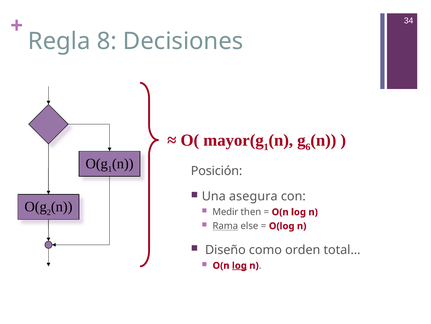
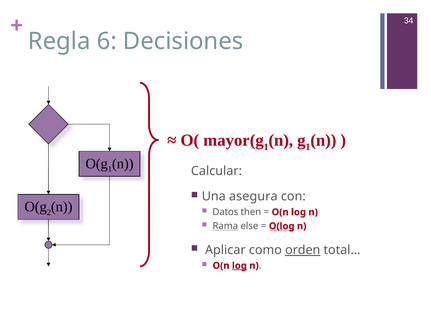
8: 8 -> 6
6 at (308, 147): 6 -> 1
Posición: Posición -> Calcular
Medir: Medir -> Datos
O(log underline: none -> present
Diseño: Diseño -> Aplicar
orden underline: none -> present
